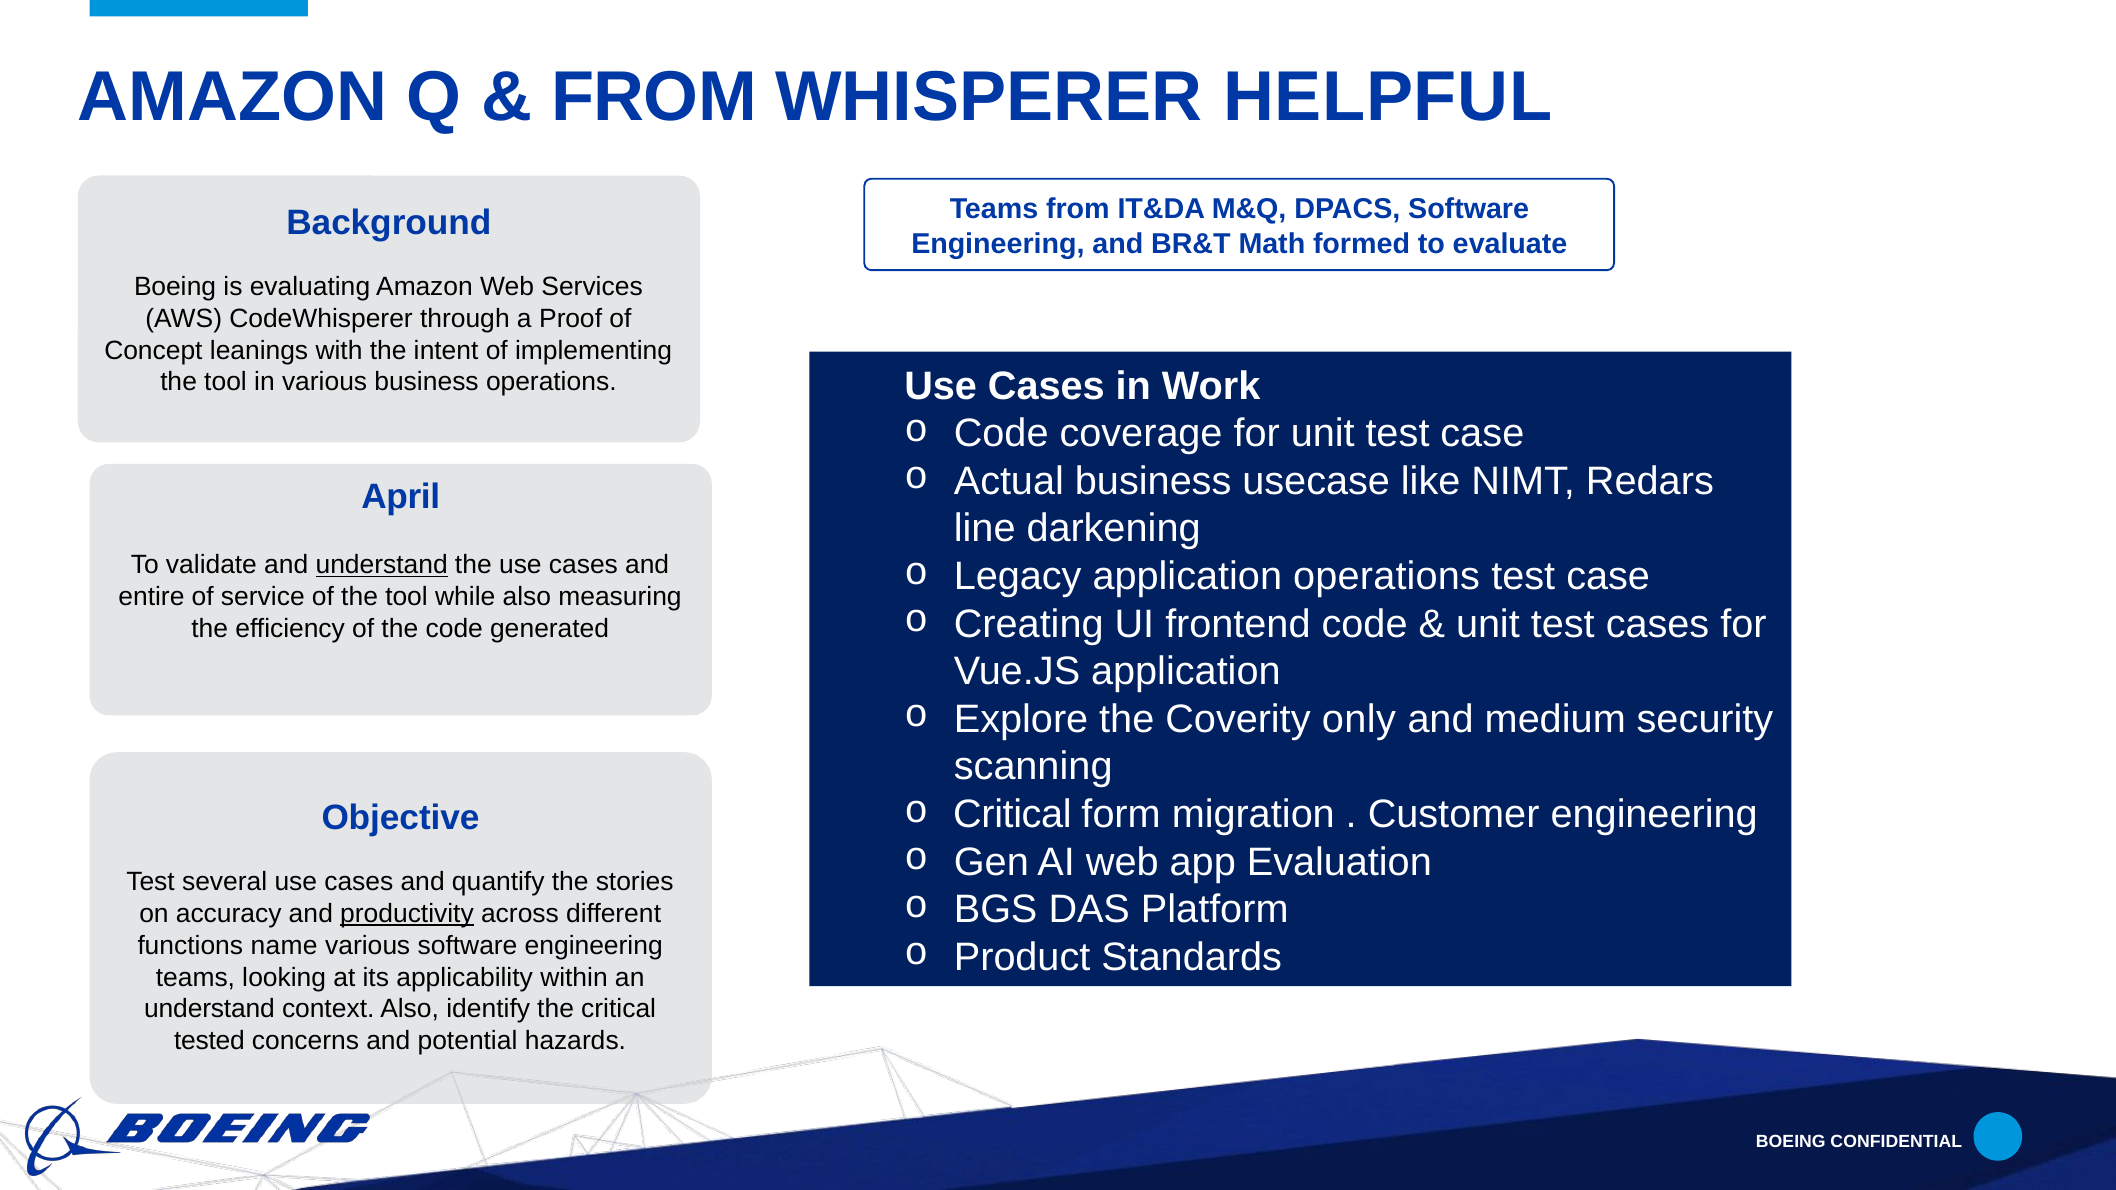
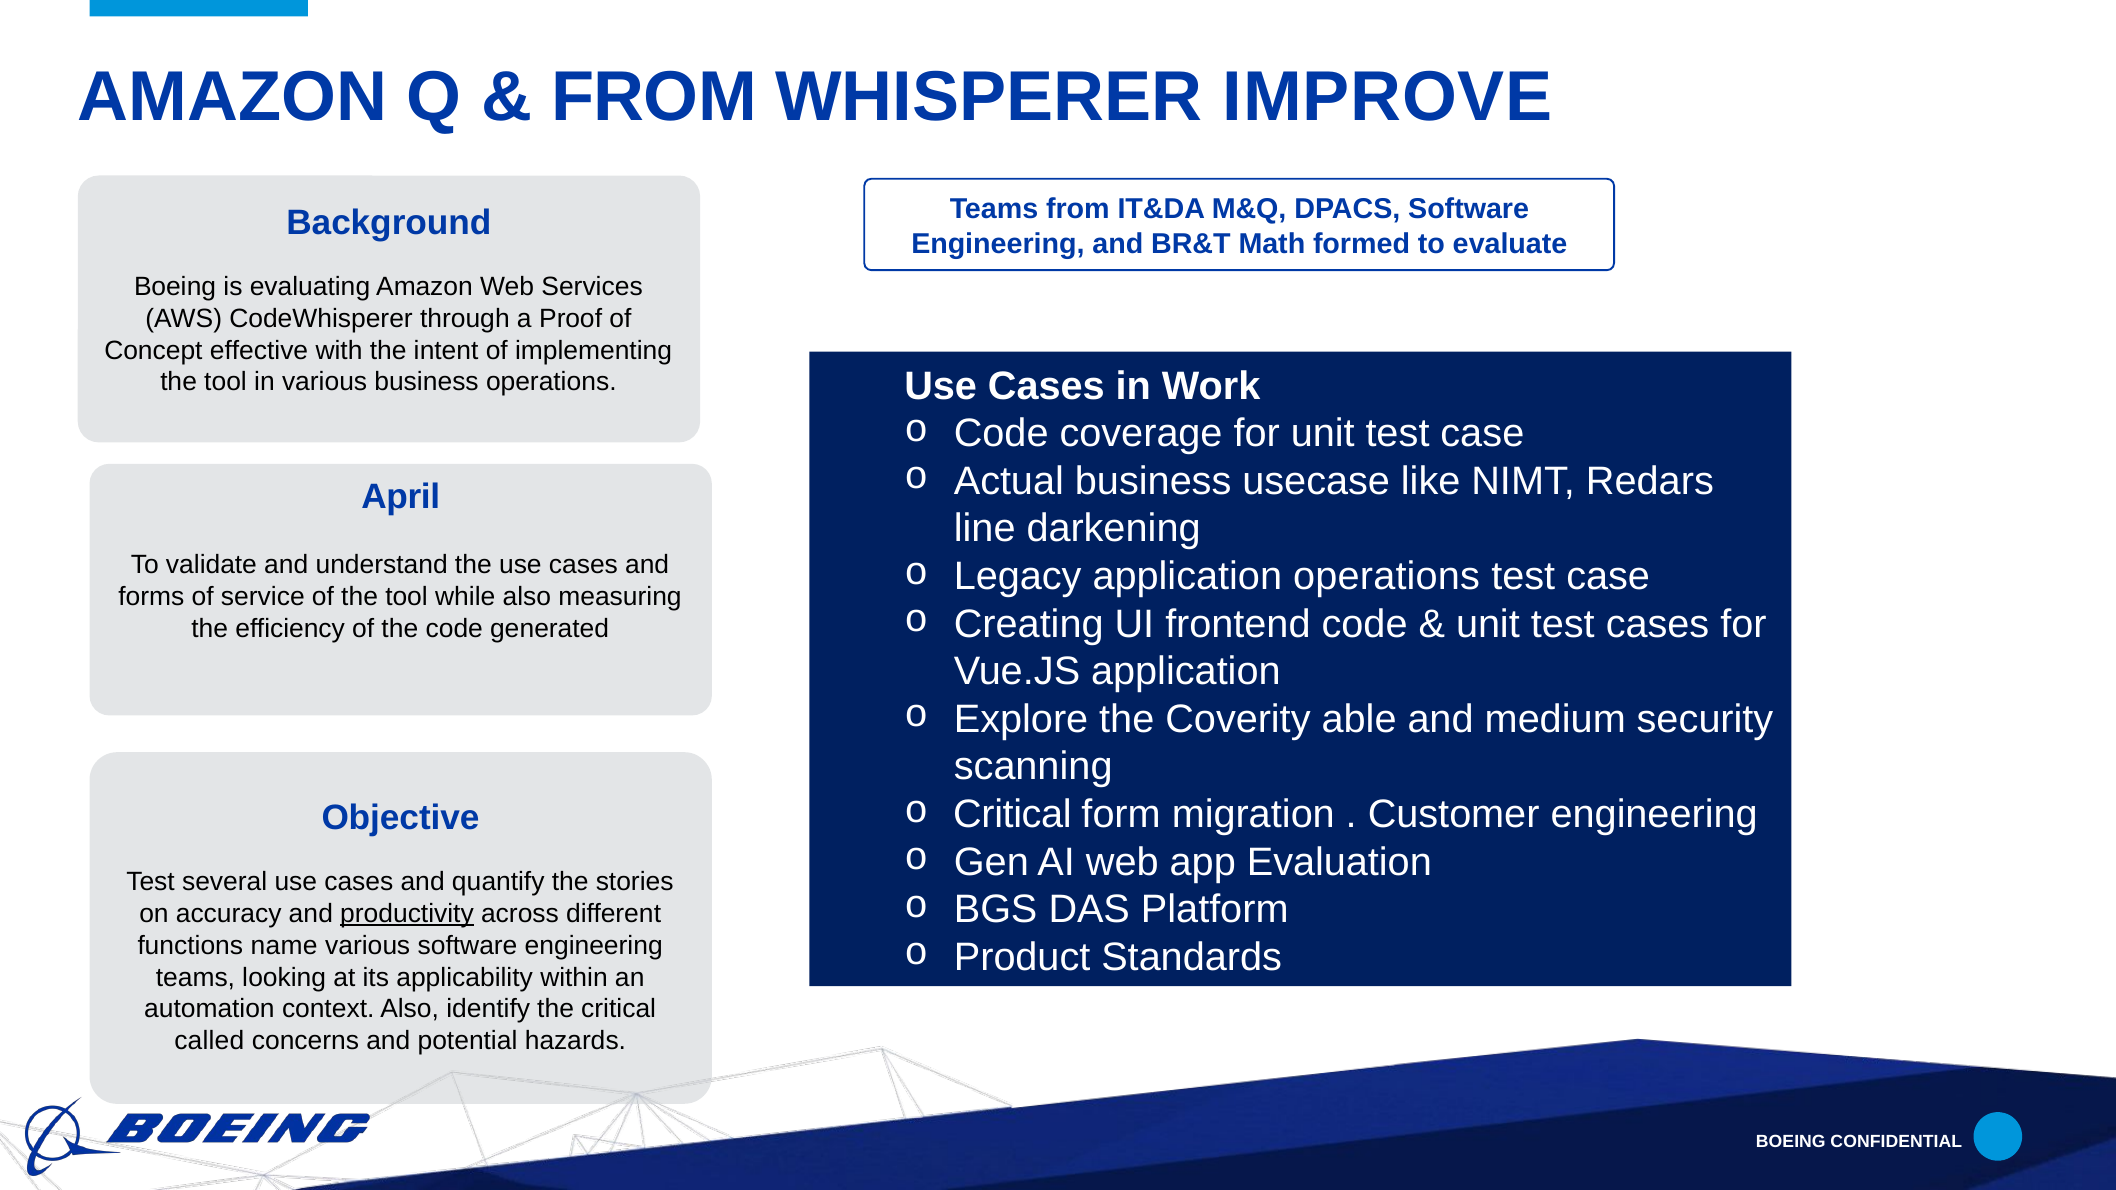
HELPFUL: HELPFUL -> IMPROVE
leanings: leanings -> effective
understand at (382, 565) underline: present -> none
entire: entire -> forms
only: only -> able
understand at (210, 1009): understand -> automation
tested: tested -> called
